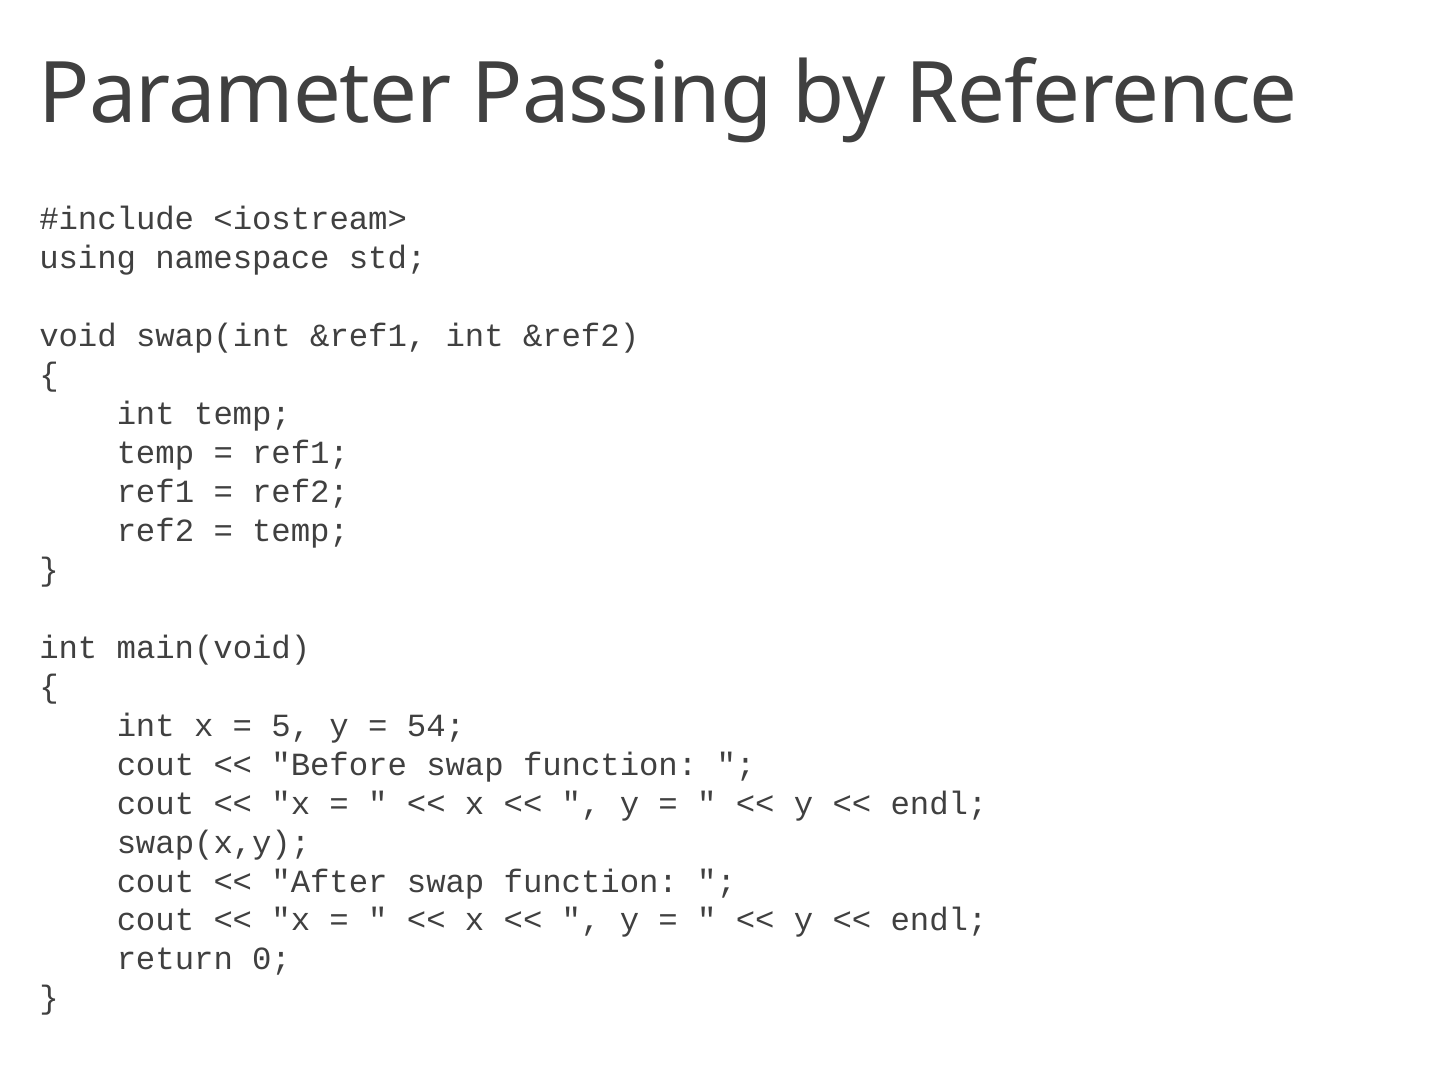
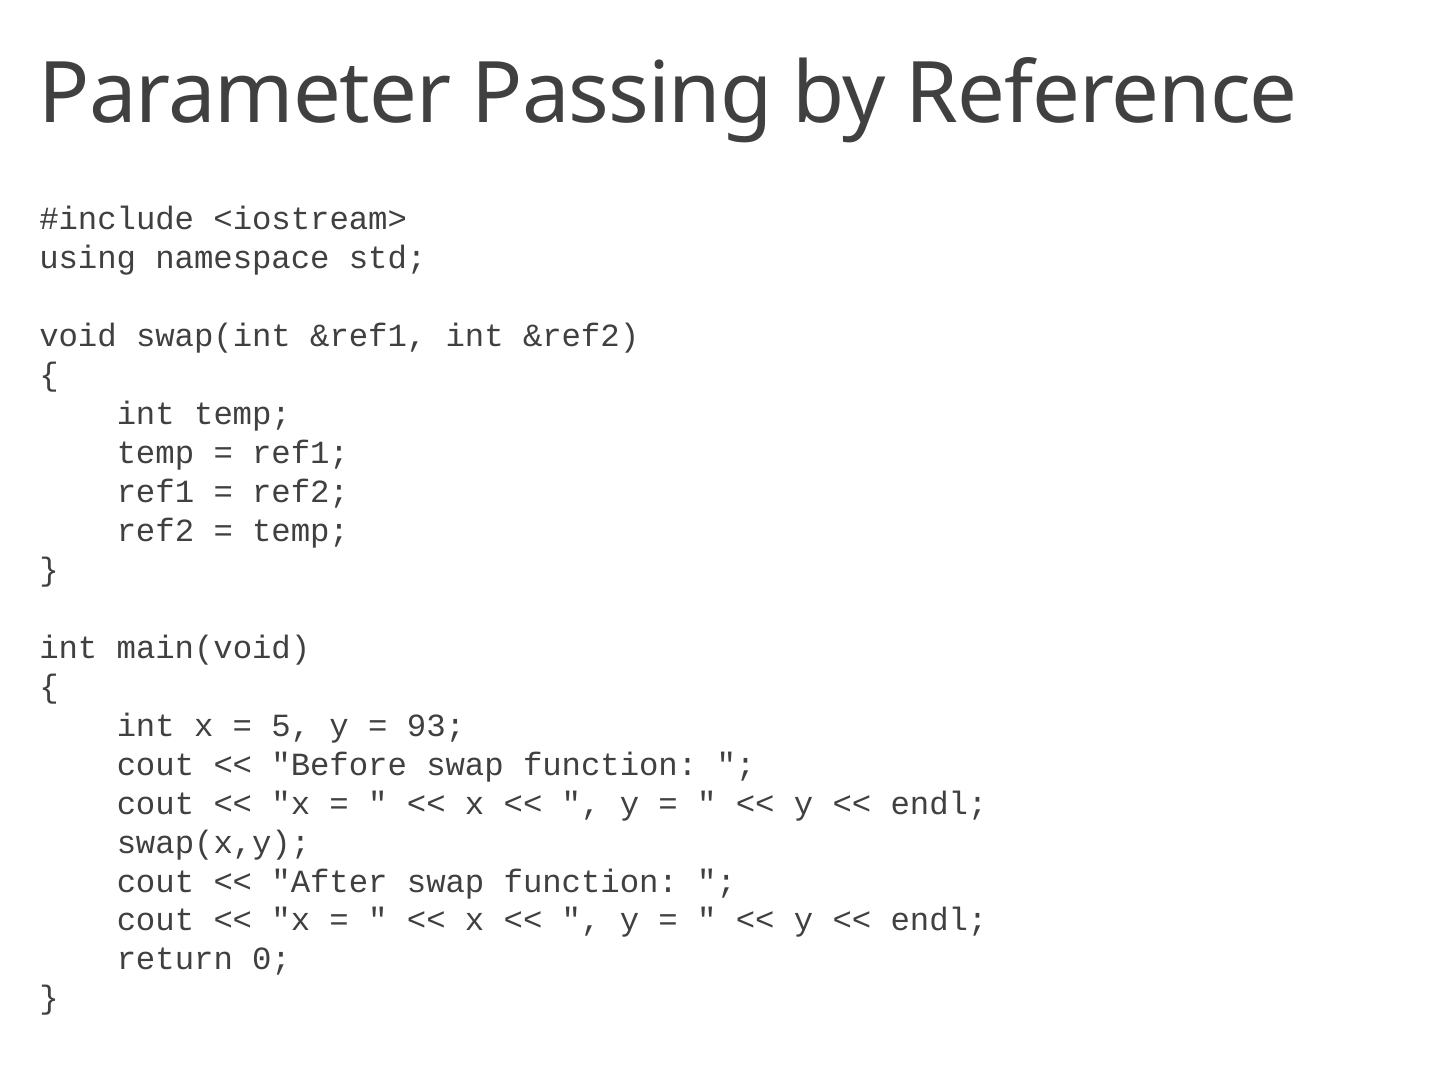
54: 54 -> 93
